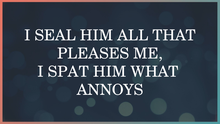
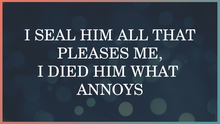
SPAT: SPAT -> DIED
